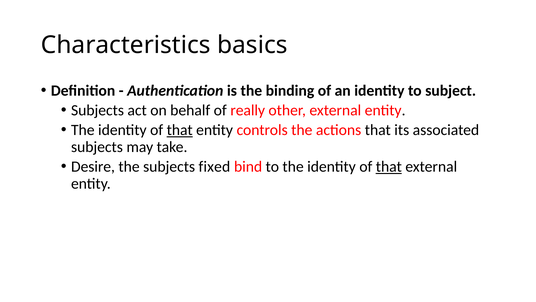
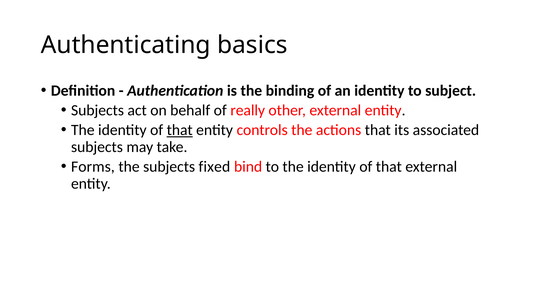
Characteristics: Characteristics -> Authenticating
Desire: Desire -> Forms
that at (389, 166) underline: present -> none
